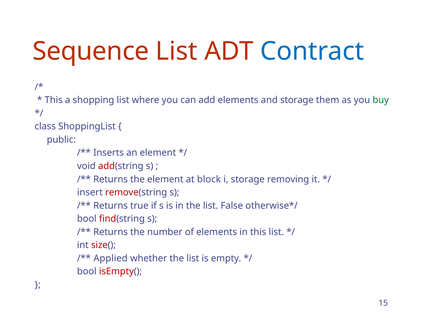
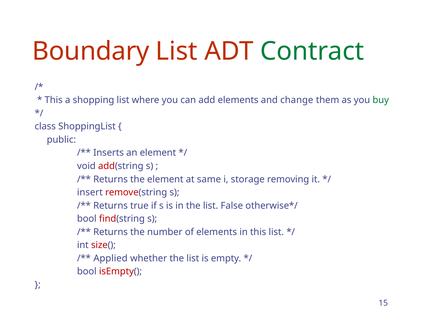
Sequence: Sequence -> Boundary
Contract colour: blue -> green
and storage: storage -> change
block: block -> same
